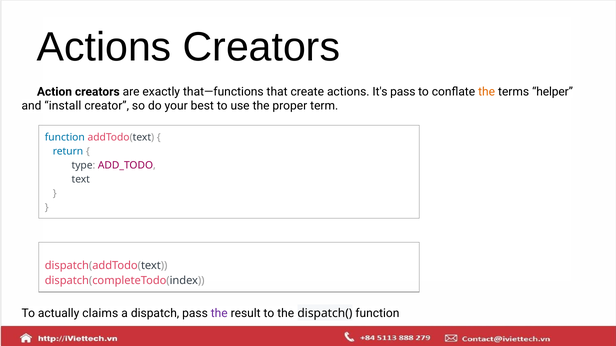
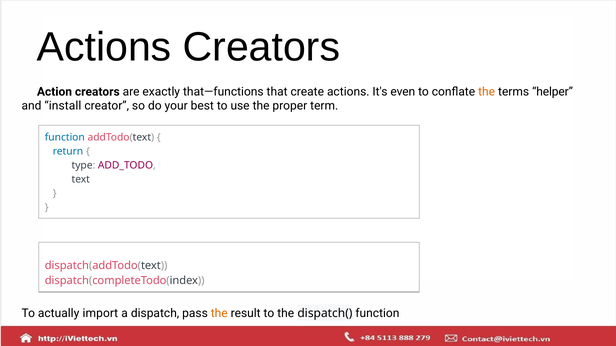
It's pass: pass -> even
claims: claims -> import
the at (219, 314) colour: purple -> orange
